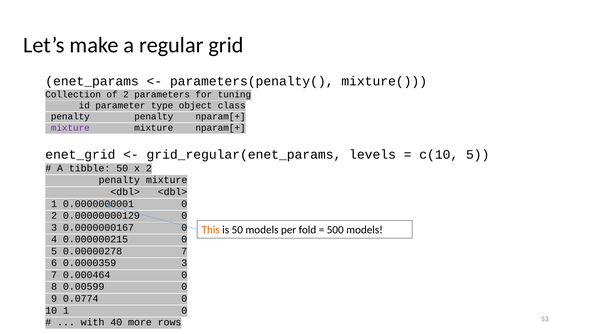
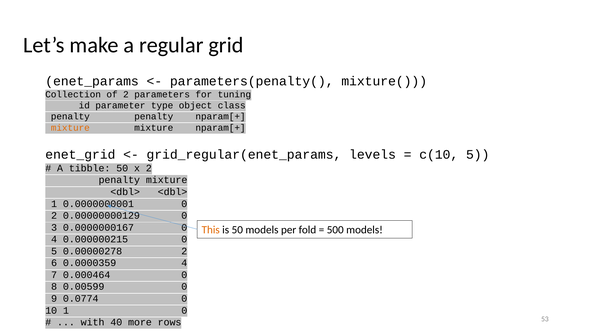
mixture at (70, 128) colour: purple -> orange
0.00000278 7: 7 -> 2
0.0000359 3: 3 -> 4
